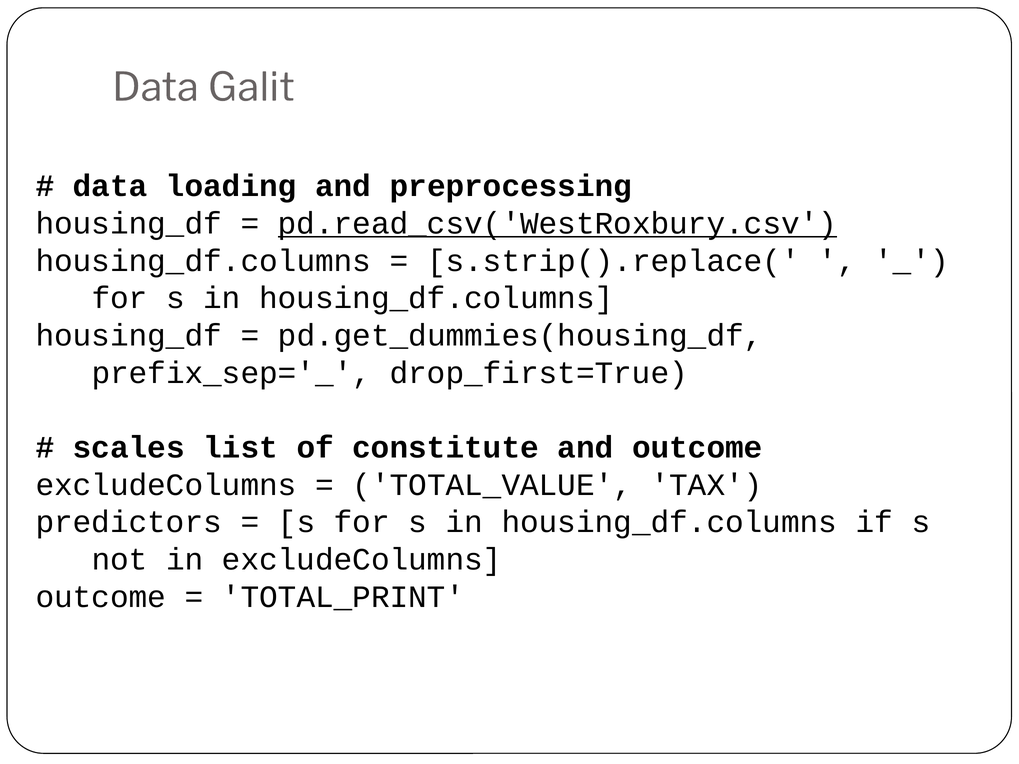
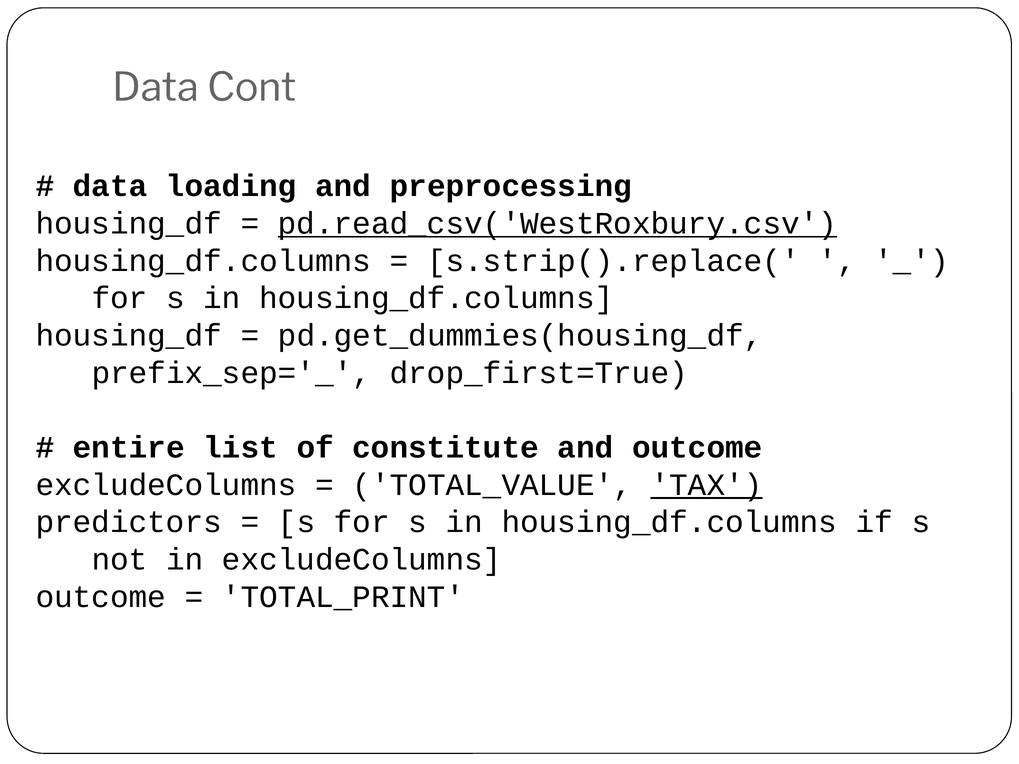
Galit: Galit -> Cont
scales: scales -> entire
TAX underline: none -> present
